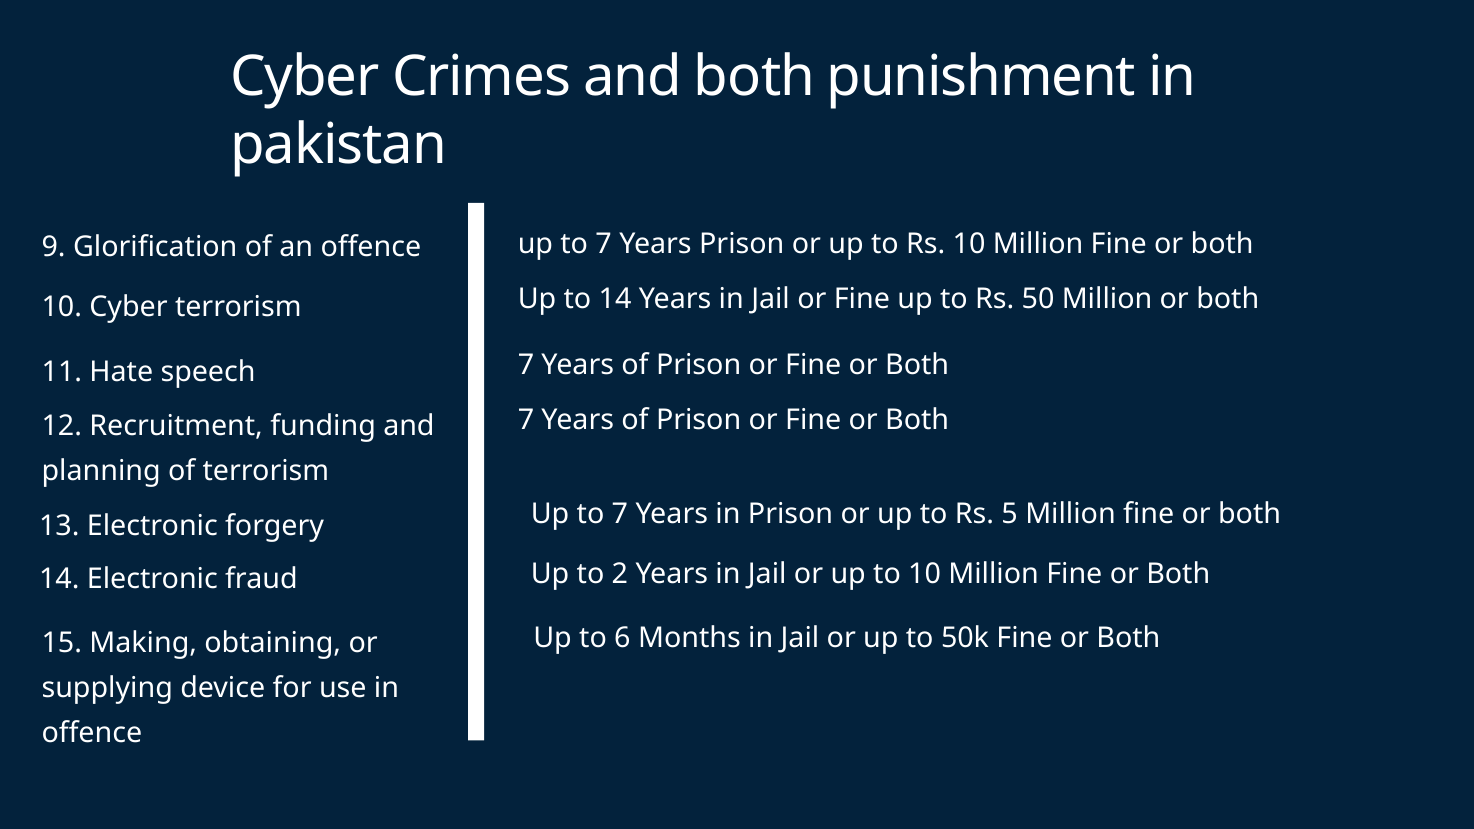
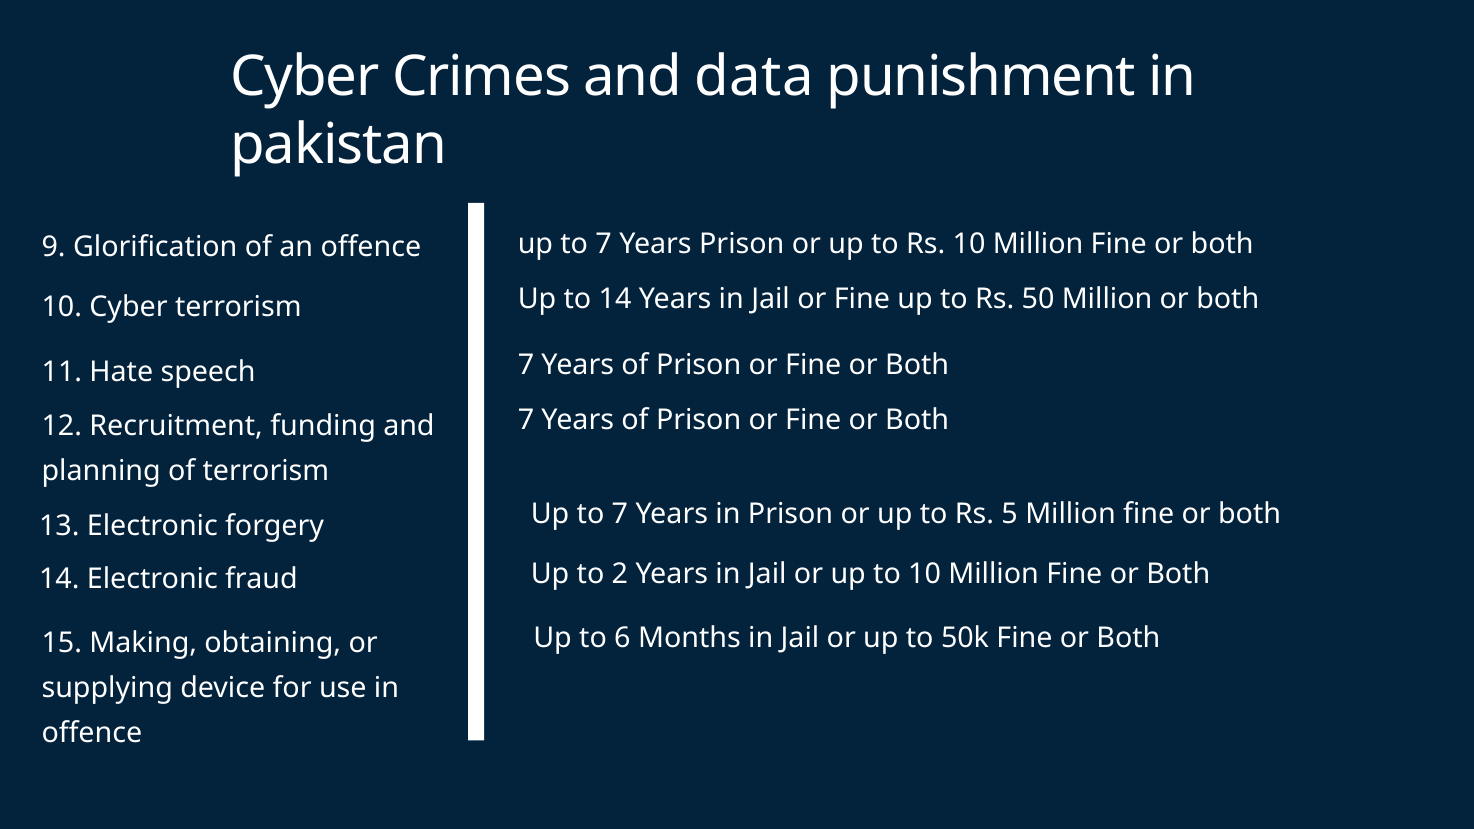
and both: both -> data
